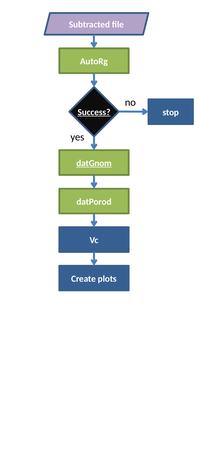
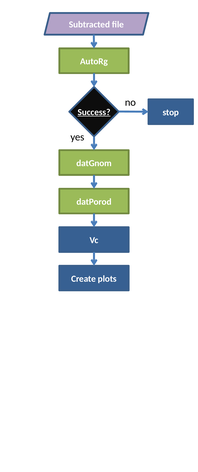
datGnom underline: present -> none
